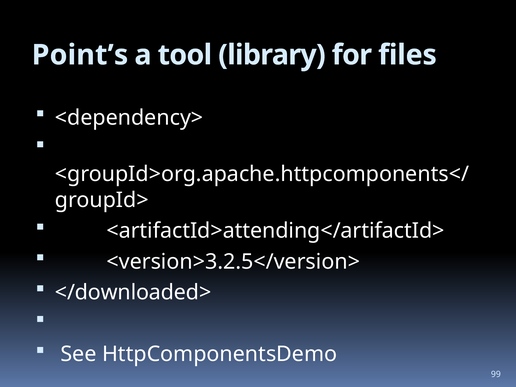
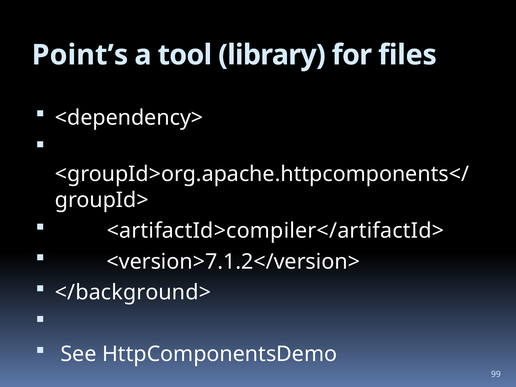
<artifactId>attending</artifactId>: <artifactId>attending</artifactId> -> <artifactId>compiler</artifactId>
<version>3.2.5</version>: <version>3.2.5</version> -> <version>7.1.2</version>
</downloaded>: </downloaded> -> </background>
